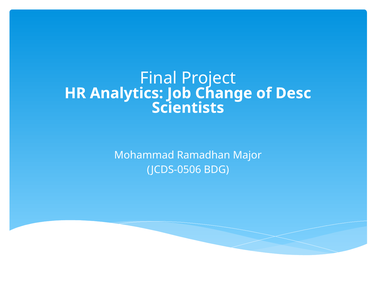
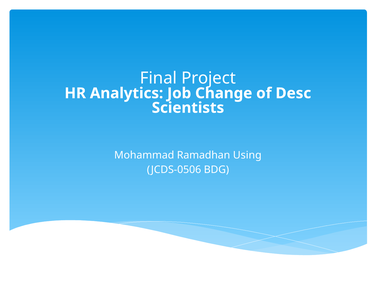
Major: Major -> Using
